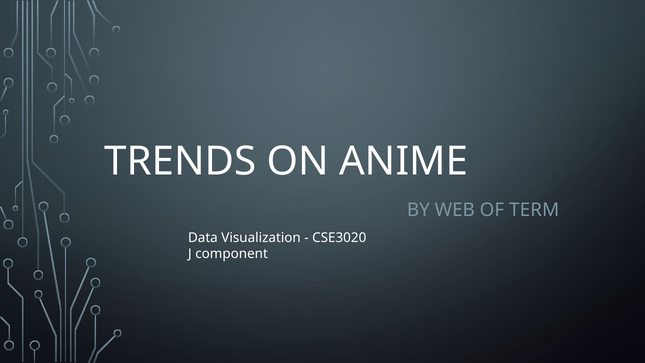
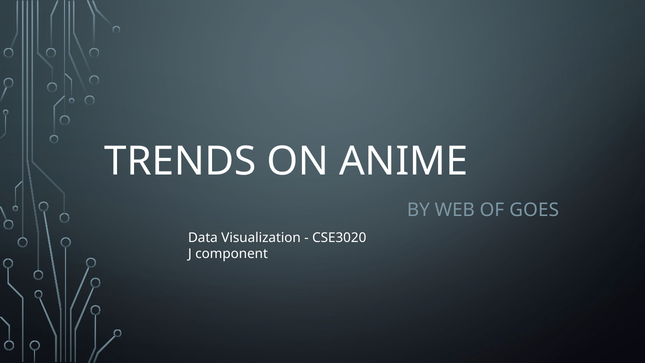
TERM: TERM -> GOES
